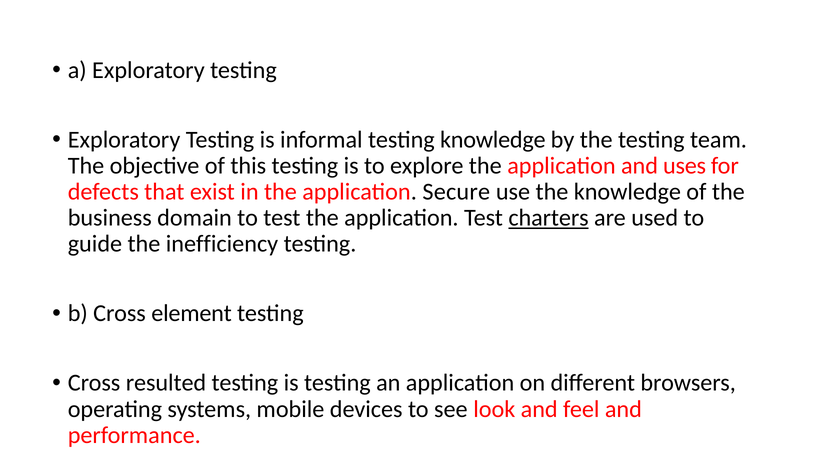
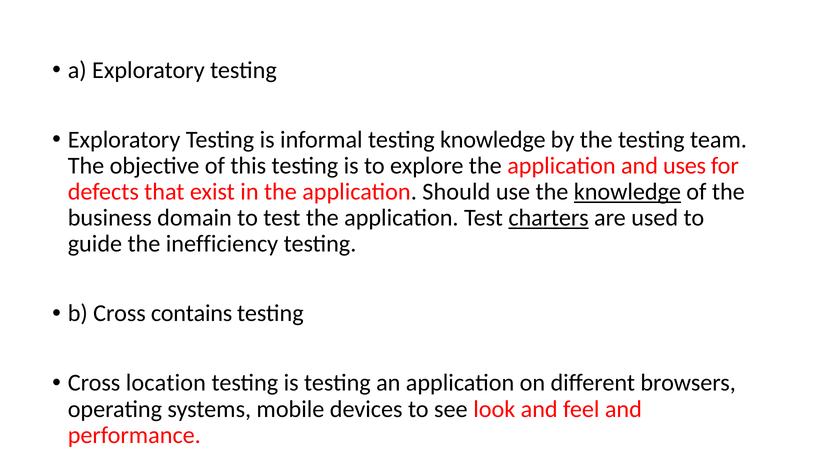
Secure: Secure -> Should
knowledge at (627, 192) underline: none -> present
element: element -> contains
resulted: resulted -> location
